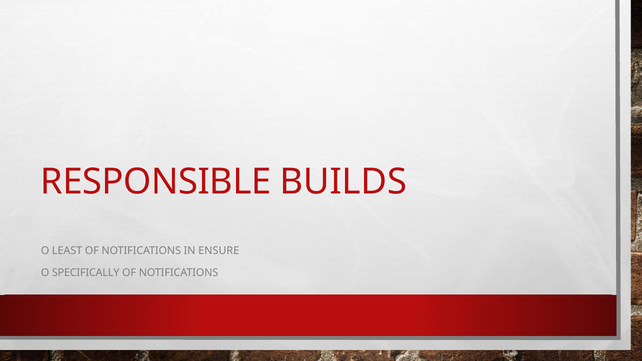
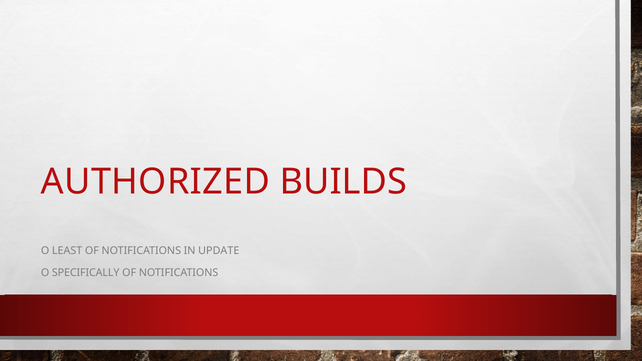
RESPONSIBLE: RESPONSIBLE -> AUTHORIZED
ENSURE: ENSURE -> UPDATE
